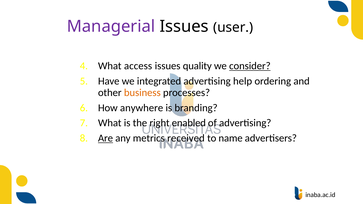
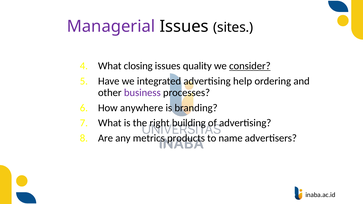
user: user -> sites
access: access -> closing
business colour: orange -> purple
enabled: enabled -> building
Are underline: present -> none
received: received -> products
